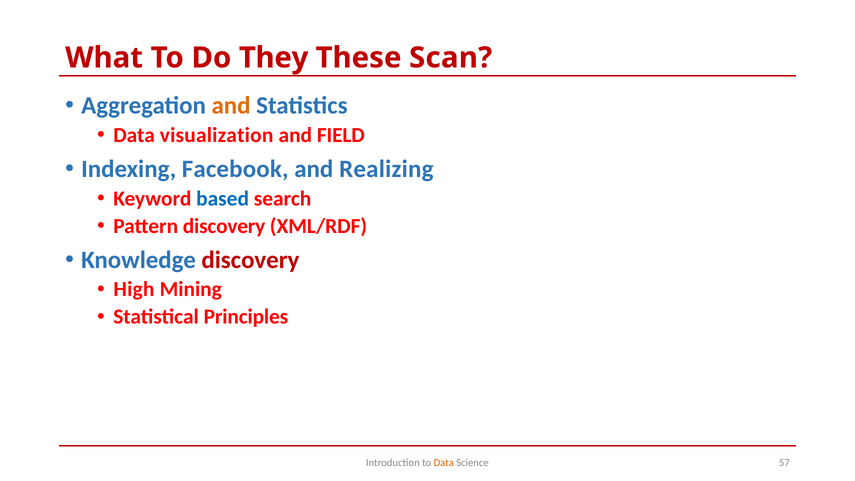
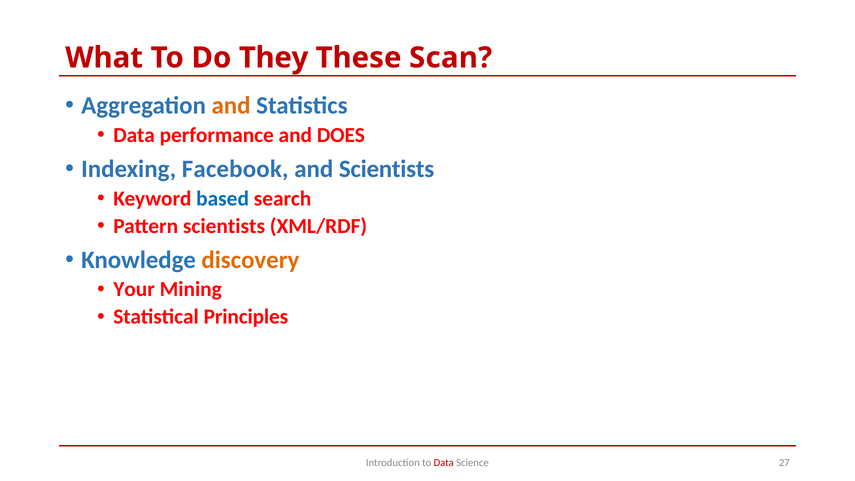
visualization: visualization -> performance
FIELD: FIELD -> DOES
and Realizing: Realizing -> Scientists
Pattern discovery: discovery -> scientists
discovery at (250, 260) colour: red -> orange
High: High -> Your
Data at (444, 463) colour: orange -> red
57: 57 -> 27
